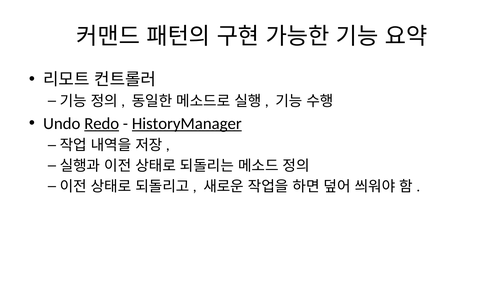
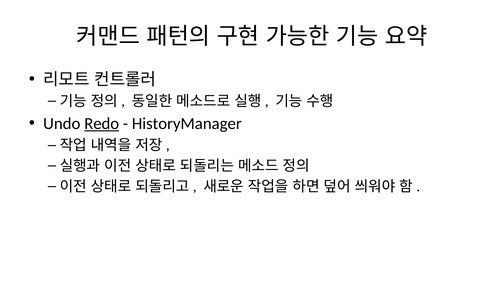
HistoryManager underline: present -> none
